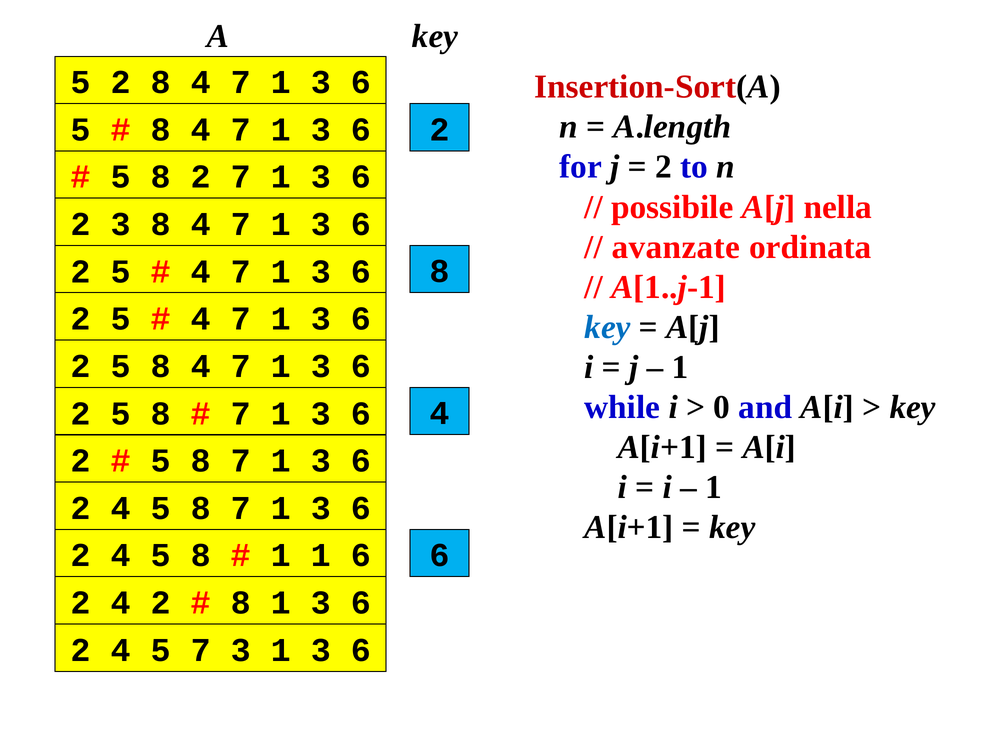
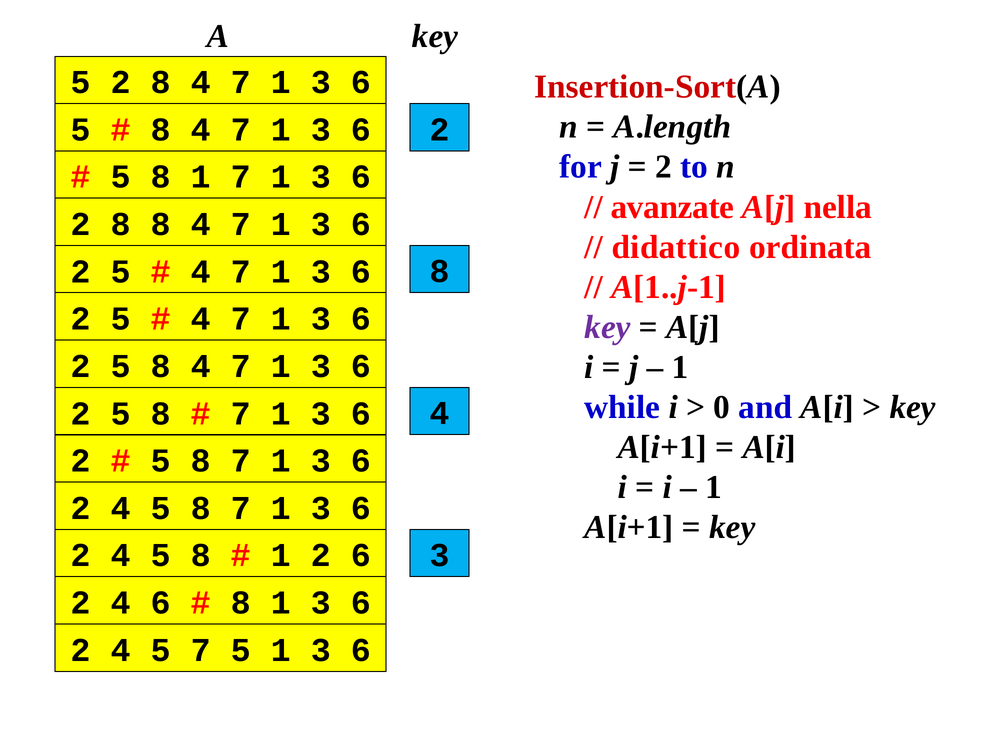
5 8 2: 2 -> 1
possibile: possibile -> avanzate
3 at (121, 224): 3 -> 8
avanzate: avanzate -> didattico
key at (608, 327) colour: blue -> purple
1 1: 1 -> 2
6 6: 6 -> 3
2 4 2: 2 -> 6
7 3: 3 -> 5
